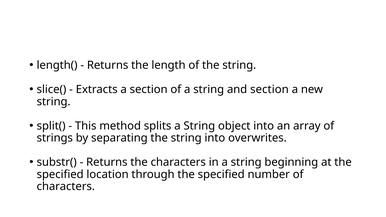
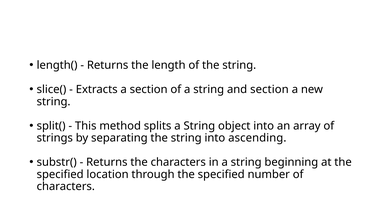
overwrites: overwrites -> ascending
